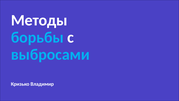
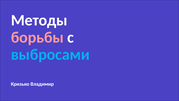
борьбы colour: light blue -> pink
